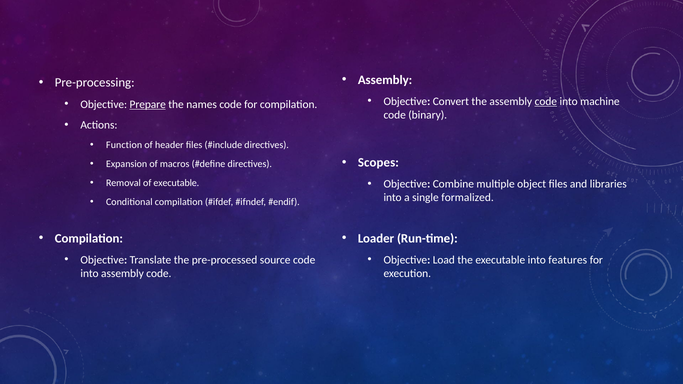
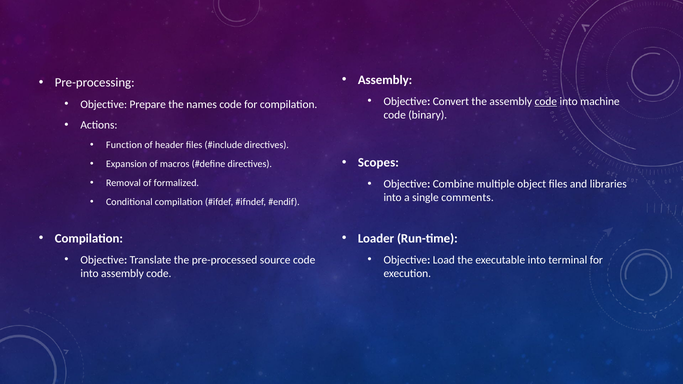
Prepare underline: present -> none
of executable: executable -> formalized
formalized: formalized -> comments
features: features -> terminal
